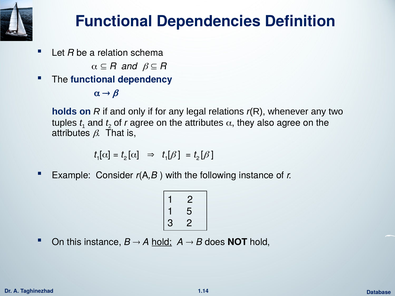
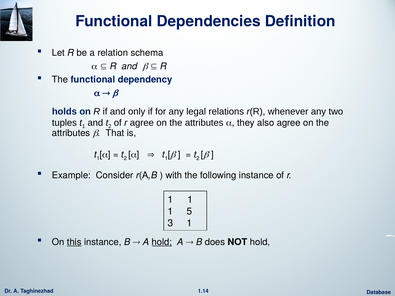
2 at (190, 200): 2 -> 1
3 2: 2 -> 1
this underline: none -> present
